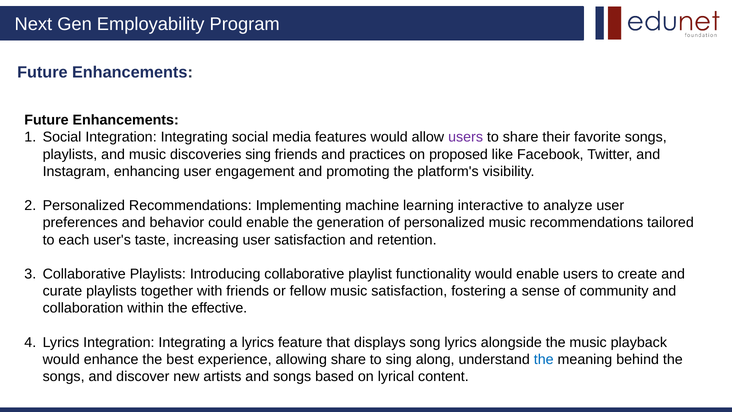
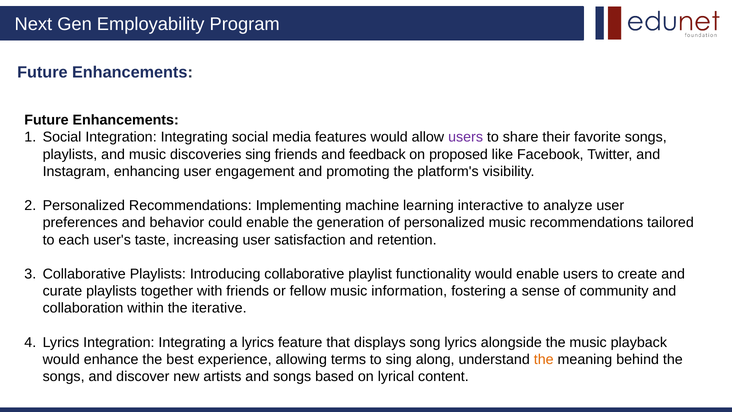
practices: practices -> feedback
music satisfaction: satisfaction -> information
effective: effective -> iterative
allowing share: share -> terms
the at (544, 359) colour: blue -> orange
